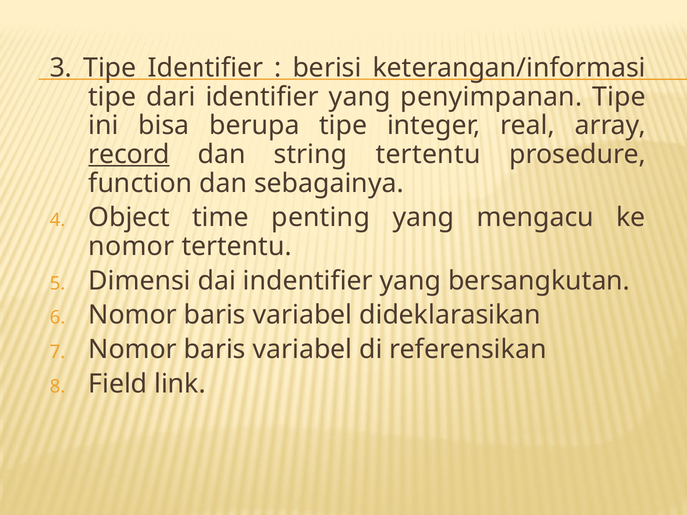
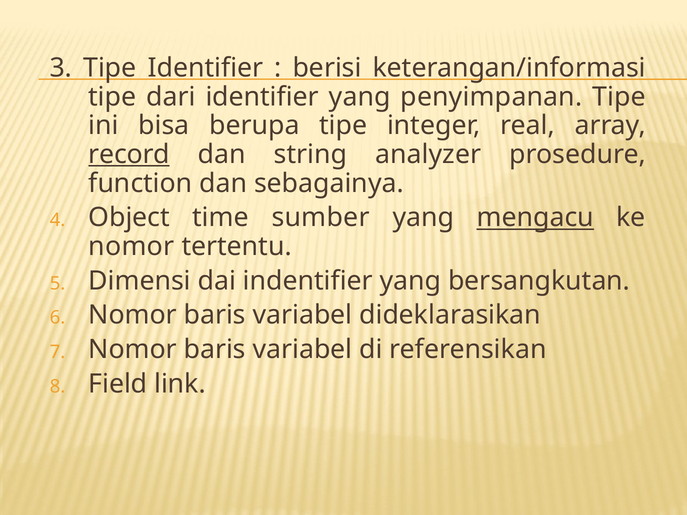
string tertentu: tertentu -> analyzer
penting: penting -> sumber
mengacu underline: none -> present
